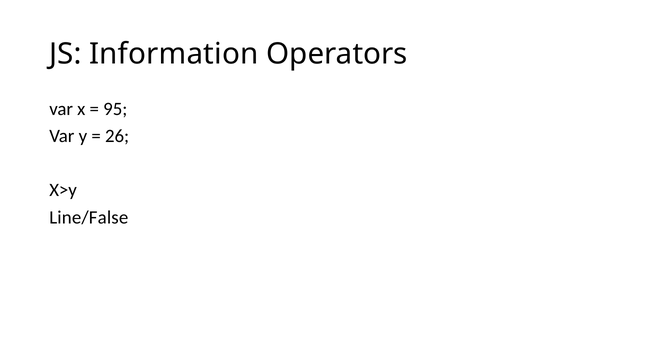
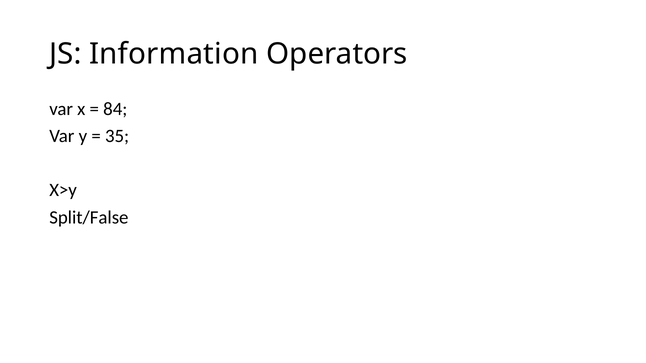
95: 95 -> 84
26: 26 -> 35
Line/False: Line/False -> Split/False
